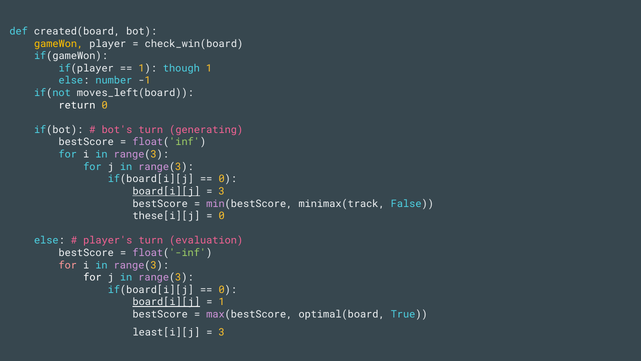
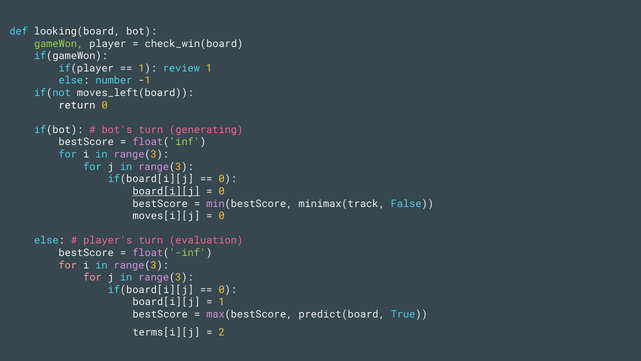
created(board: created(board -> looking(board
gameWon colour: yellow -> light green
though: though -> review
3 at (222, 191): 3 -> 0
these[i][j: these[i][j -> moves[i][j
for at (92, 277) colour: white -> pink
board[i][j at (166, 302) underline: present -> none
optimal(board: optimal(board -> predict(board
least[i][j: least[i][j -> terms[i][j
3 at (222, 332): 3 -> 2
